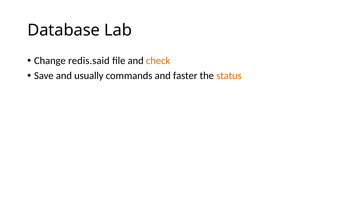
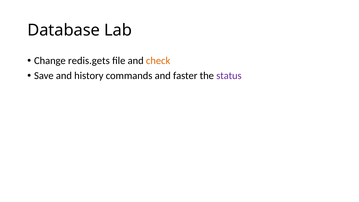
redis.said: redis.said -> redis.gets
usually: usually -> history
status colour: orange -> purple
